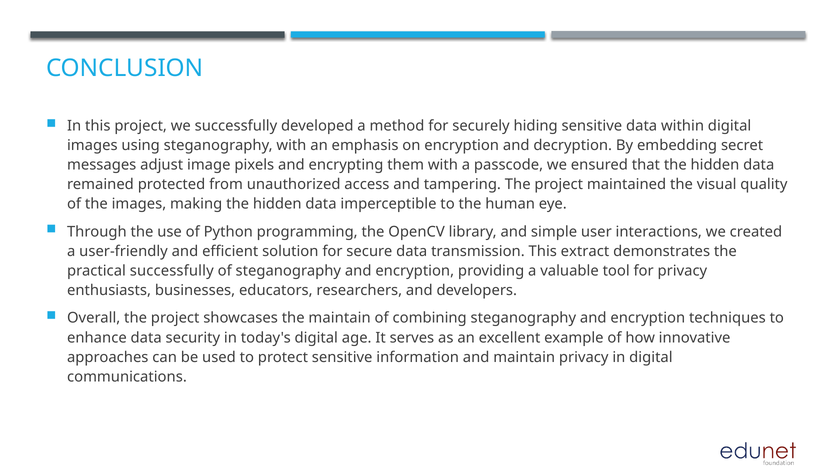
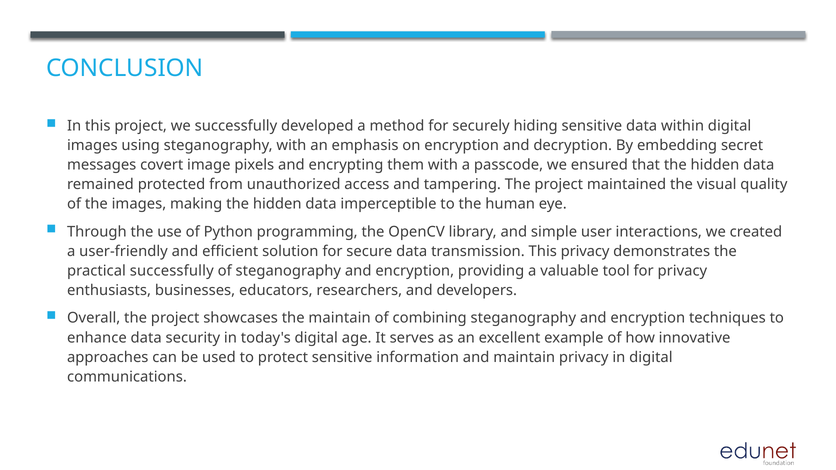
adjust: adjust -> covert
This extract: extract -> privacy
